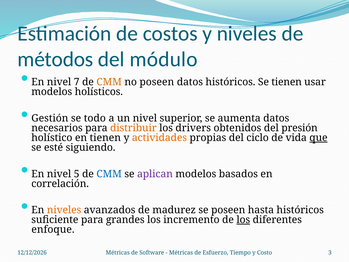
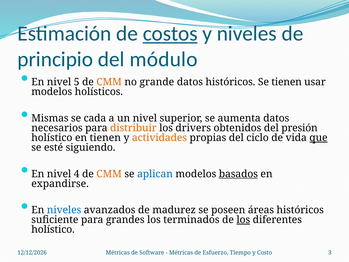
costos underline: none -> present
métodos: métodos -> principio
7: 7 -> 5
no poseen: poseen -> grande
Gestión: Gestión -> Mismas
todo: todo -> cada
5: 5 -> 4
CMM at (109, 174) colour: blue -> orange
aplican colour: purple -> blue
basados underline: none -> present
correlación: correlación -> expandirse
niveles at (64, 210) colour: orange -> blue
hasta: hasta -> áreas
incremento: incremento -> terminados
enfoque at (53, 229): enfoque -> holístico
